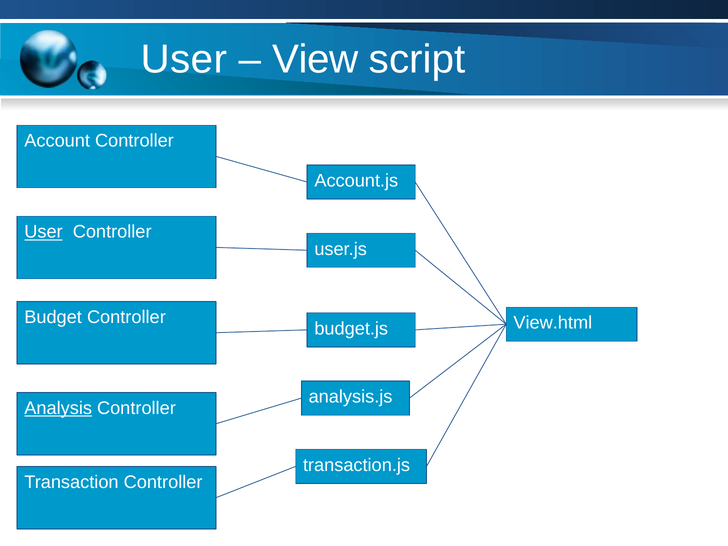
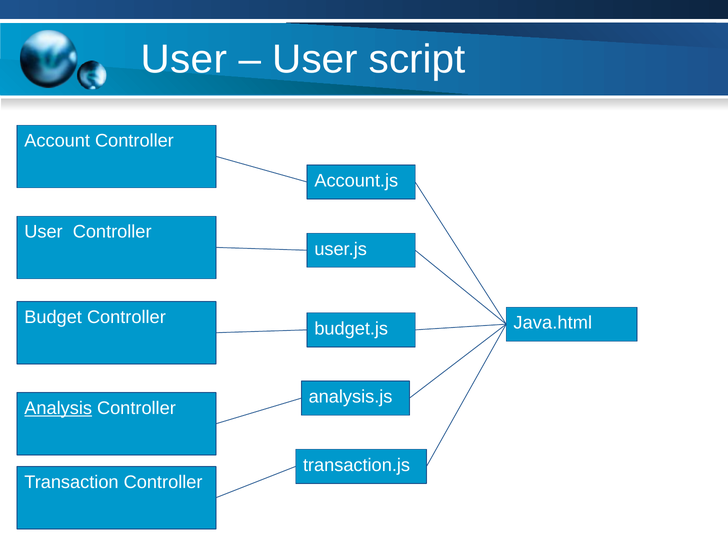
View at (315, 59): View -> User
User at (44, 232) underline: present -> none
View.html: View.html -> Java.html
